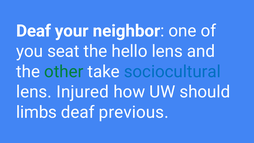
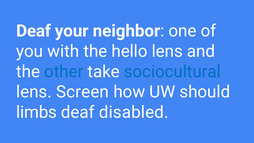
seat: seat -> with
other colour: green -> blue
Injured: Injured -> Screen
previous: previous -> disabled
